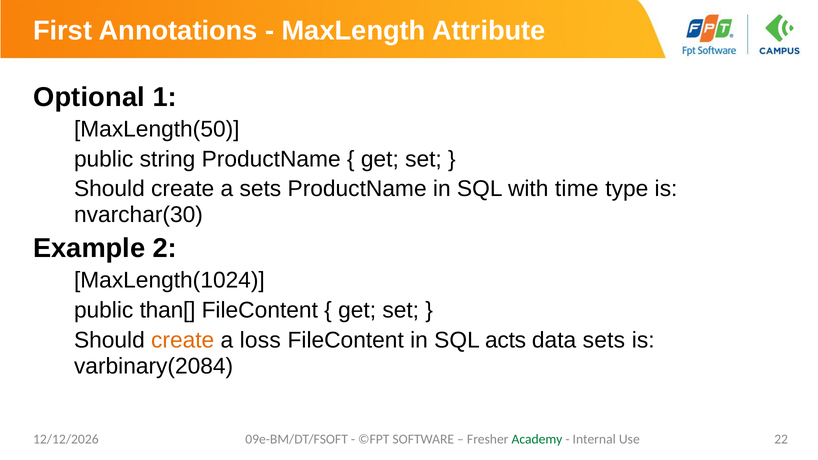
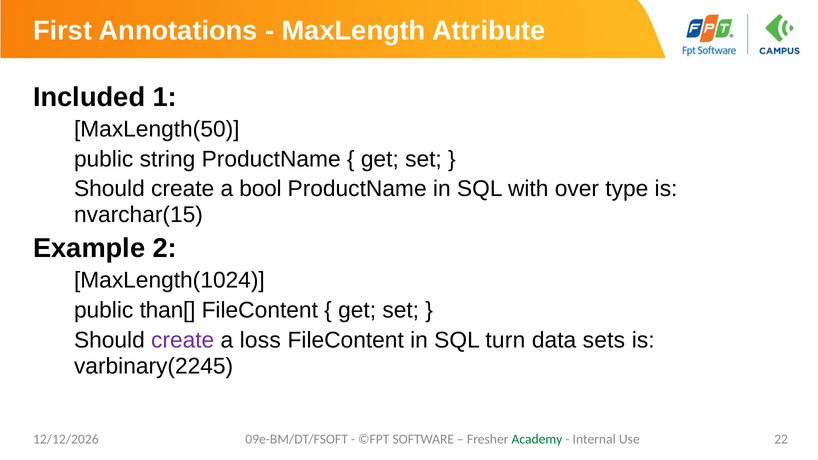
Optional: Optional -> Included
a sets: sets -> bool
time: time -> over
nvarchar(30: nvarchar(30 -> nvarchar(15
create at (183, 340) colour: orange -> purple
acts: acts -> turn
varbinary(2084: varbinary(2084 -> varbinary(2245
